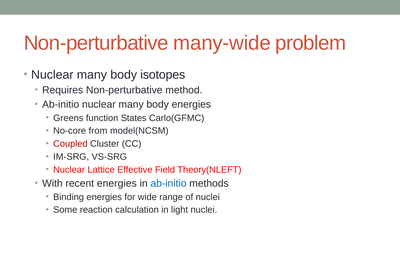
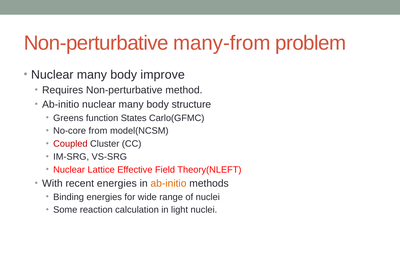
many-wide: many-wide -> many-from
isotopes: isotopes -> improve
body energies: energies -> structure
ab-initio at (169, 183) colour: blue -> orange
